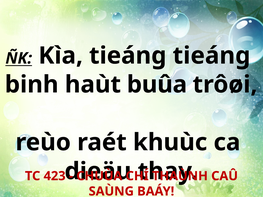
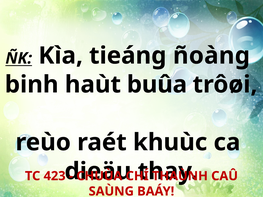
tieáng tieáng: tieáng -> ñoàng
